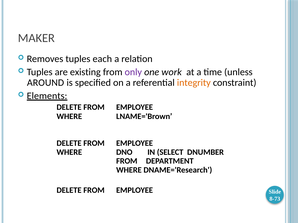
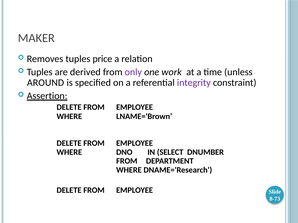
each: each -> price
existing: existing -> derived
integrity colour: orange -> purple
Elements: Elements -> Assertion
